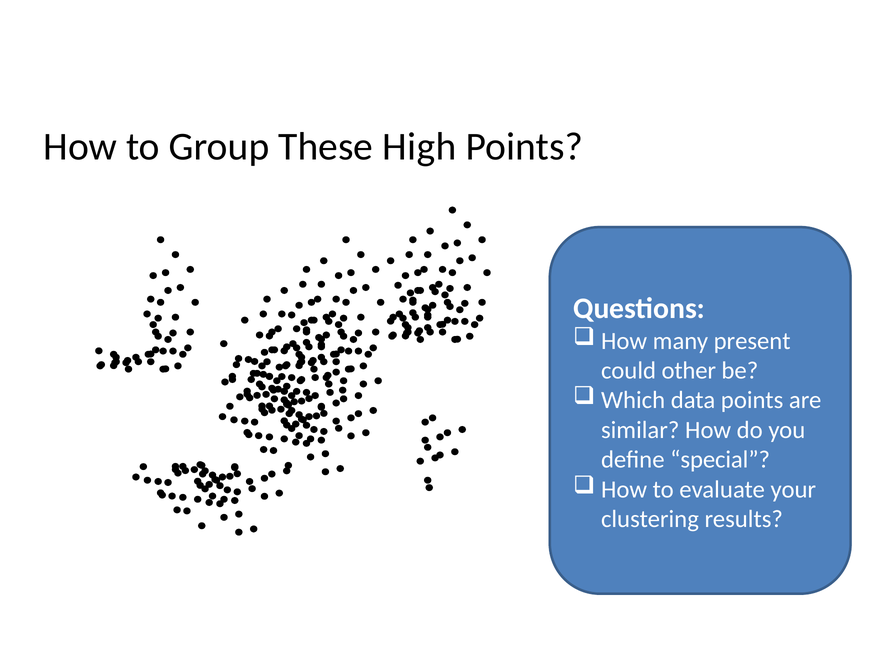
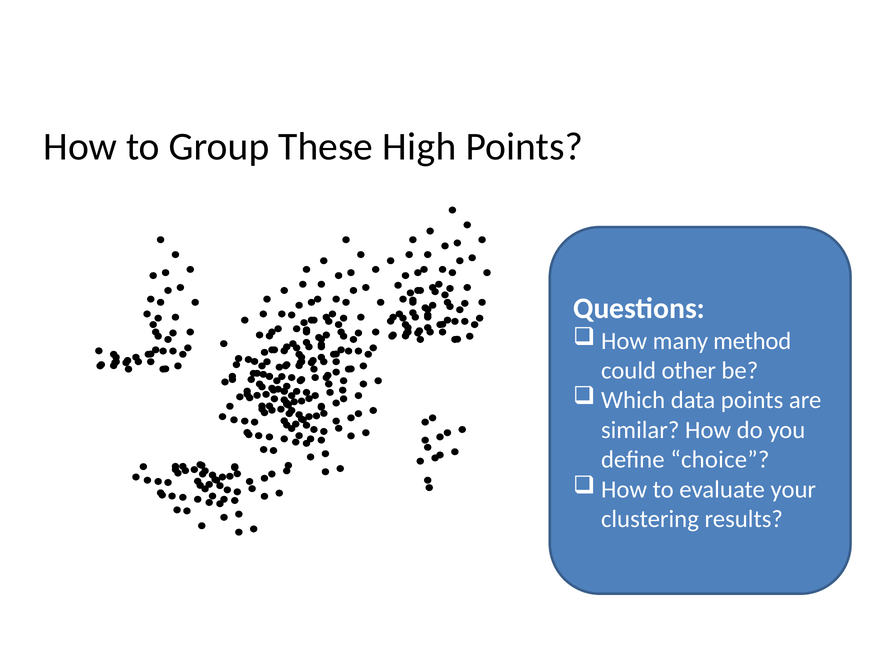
present: present -> method
special: special -> choice
